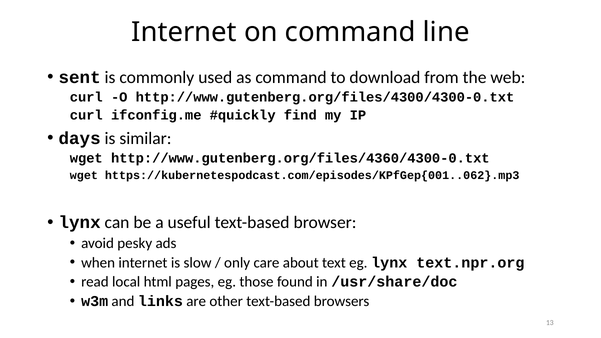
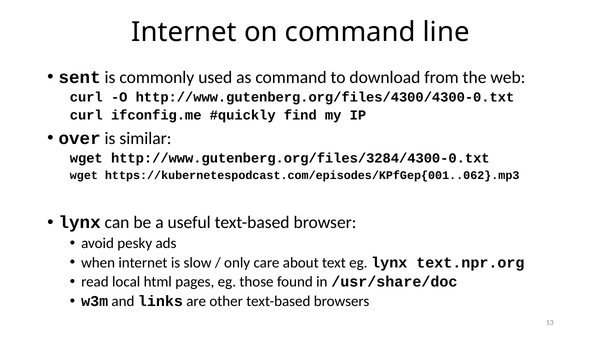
days: days -> over
http://www.gutenberg.org/files/4360/4300-0.txt: http://www.gutenberg.org/files/4360/4300-0.txt -> http://www.gutenberg.org/files/3284/4300-0.txt
